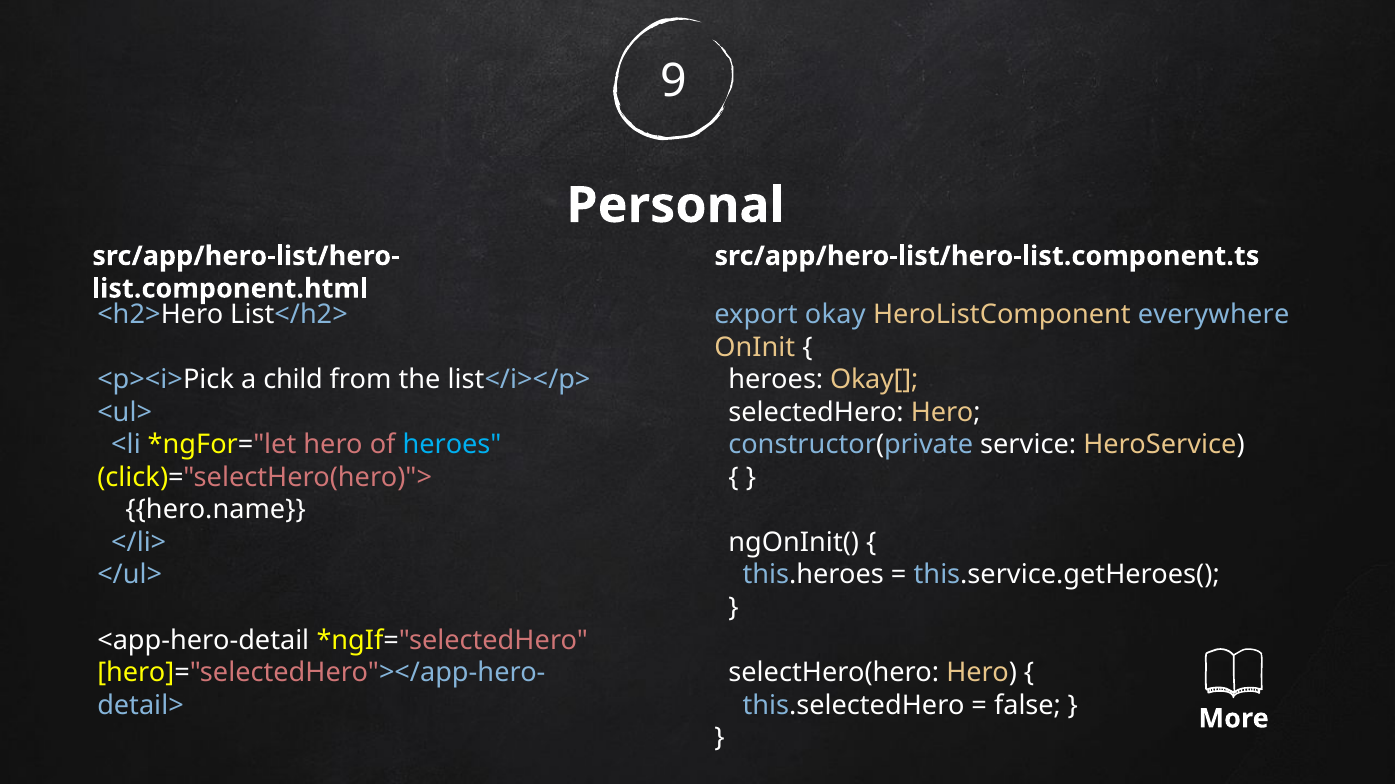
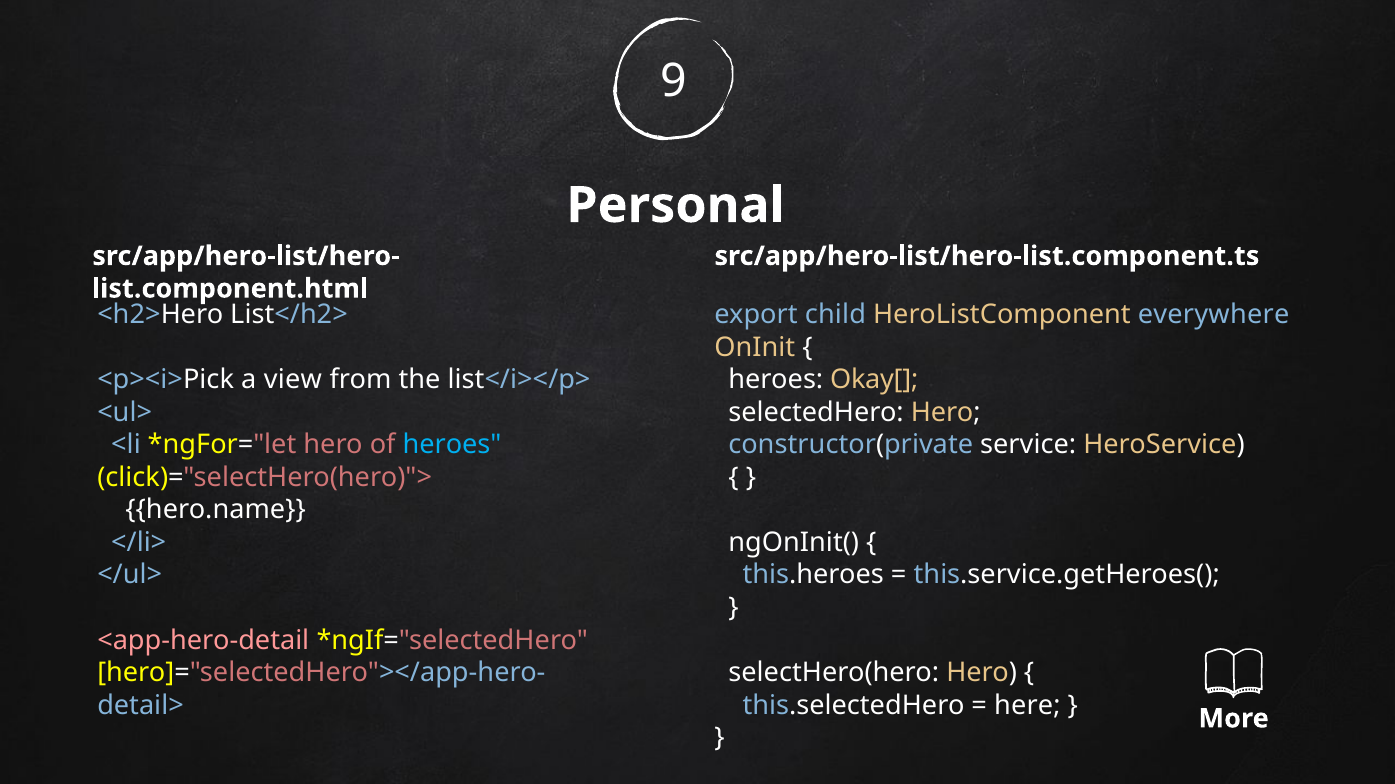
okay: okay -> child
child: child -> view
<app-hero-detail colour: white -> pink
false: false -> here
